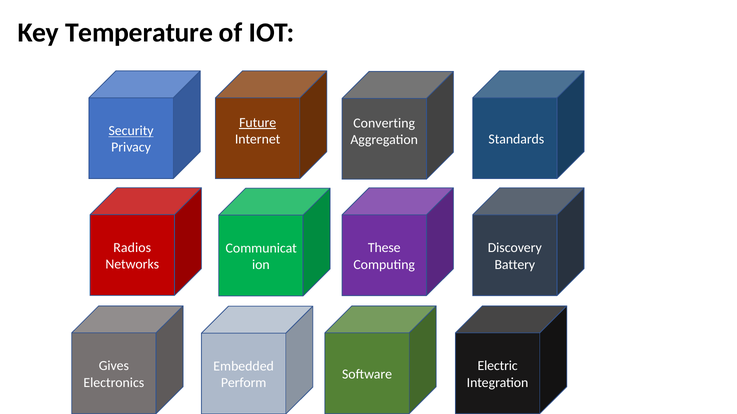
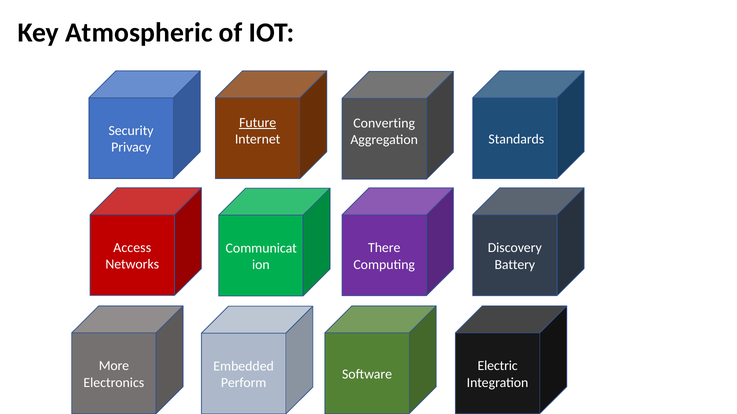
Temperature: Temperature -> Atmospheric
Security underline: present -> none
Radios: Radios -> Access
These: These -> There
Gives: Gives -> More
